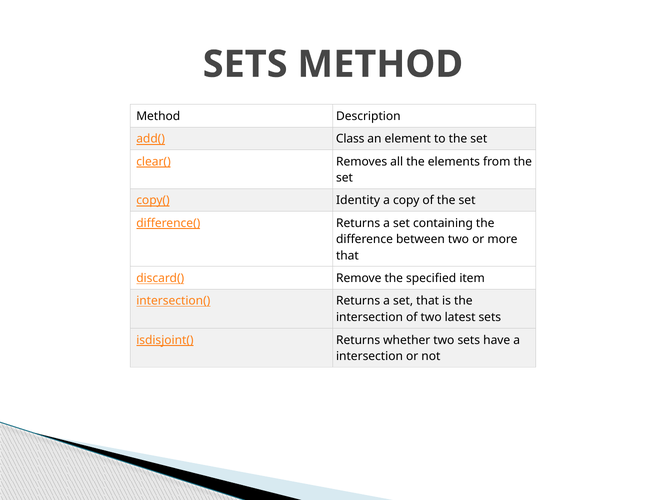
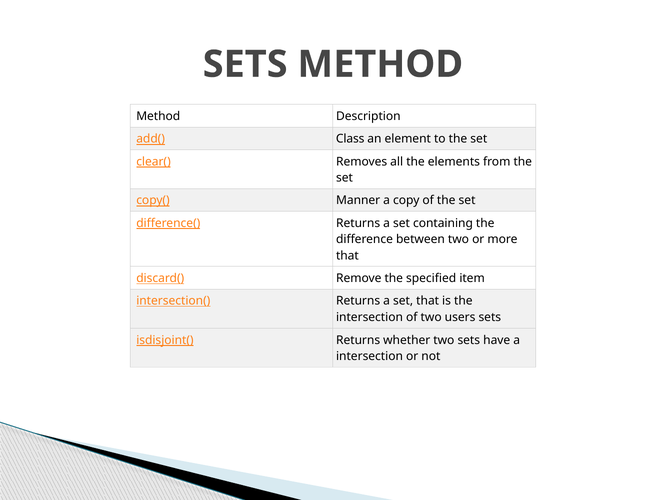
Identity: Identity -> Manner
latest: latest -> users
